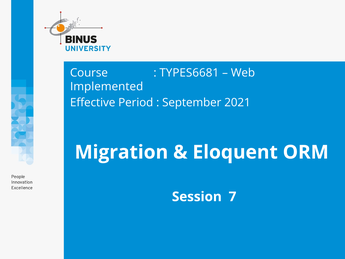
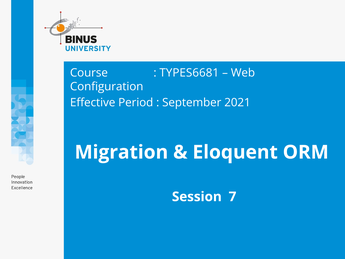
Implemented: Implemented -> Configuration
